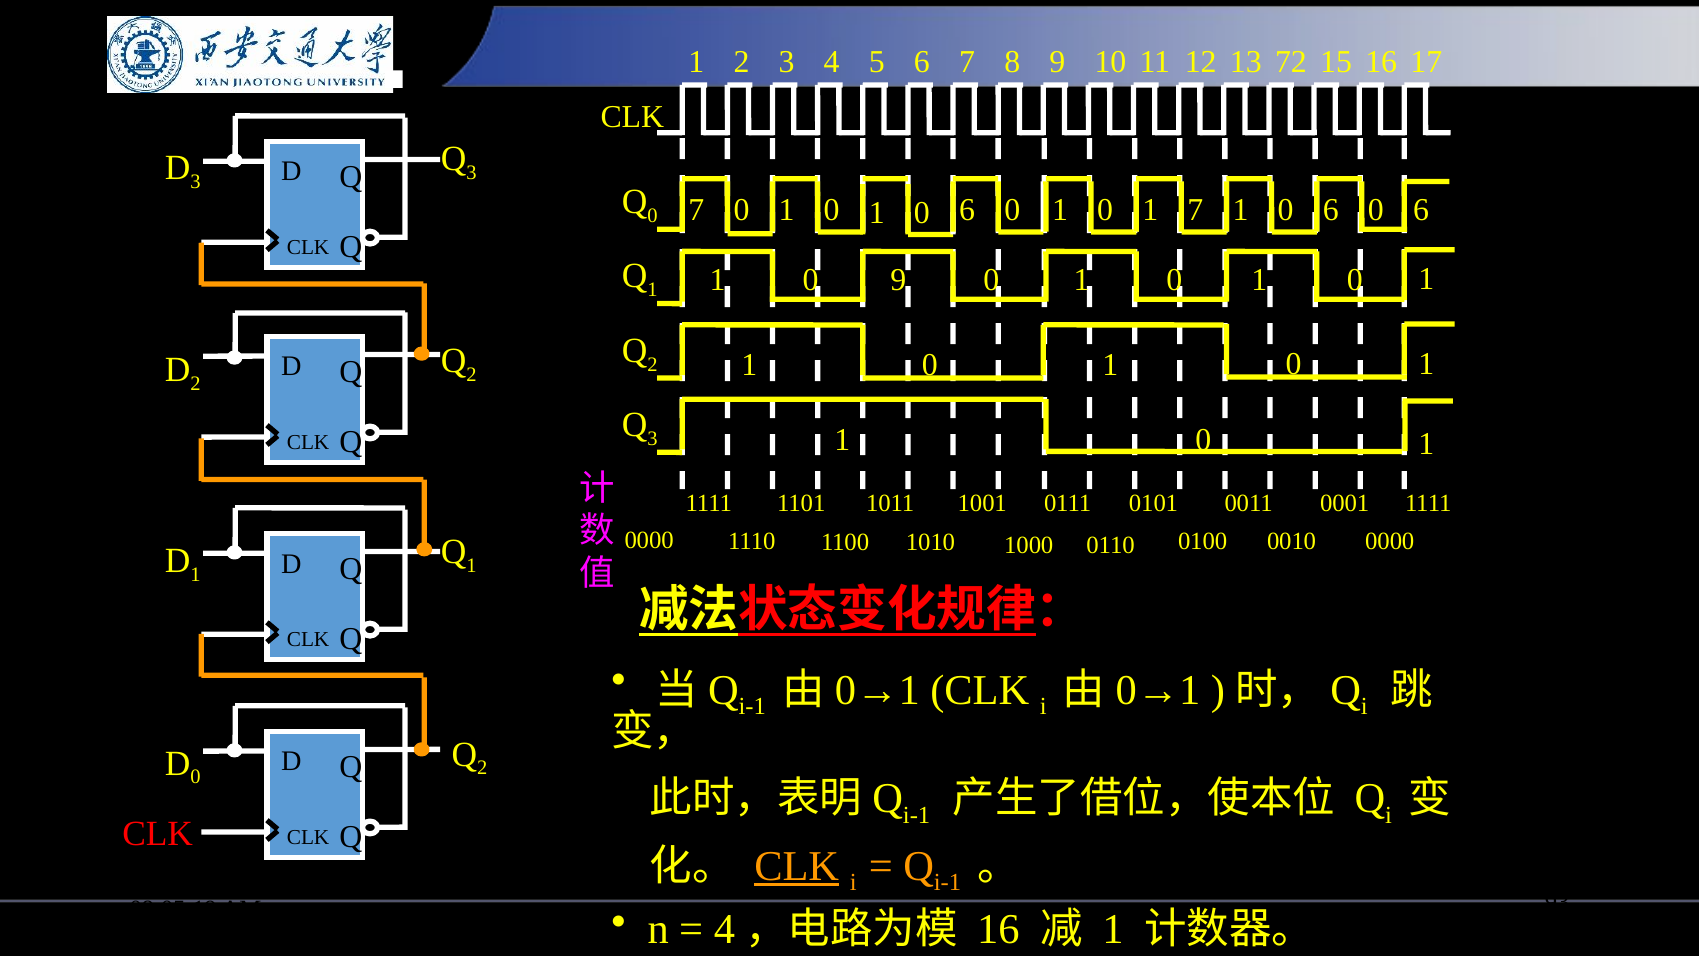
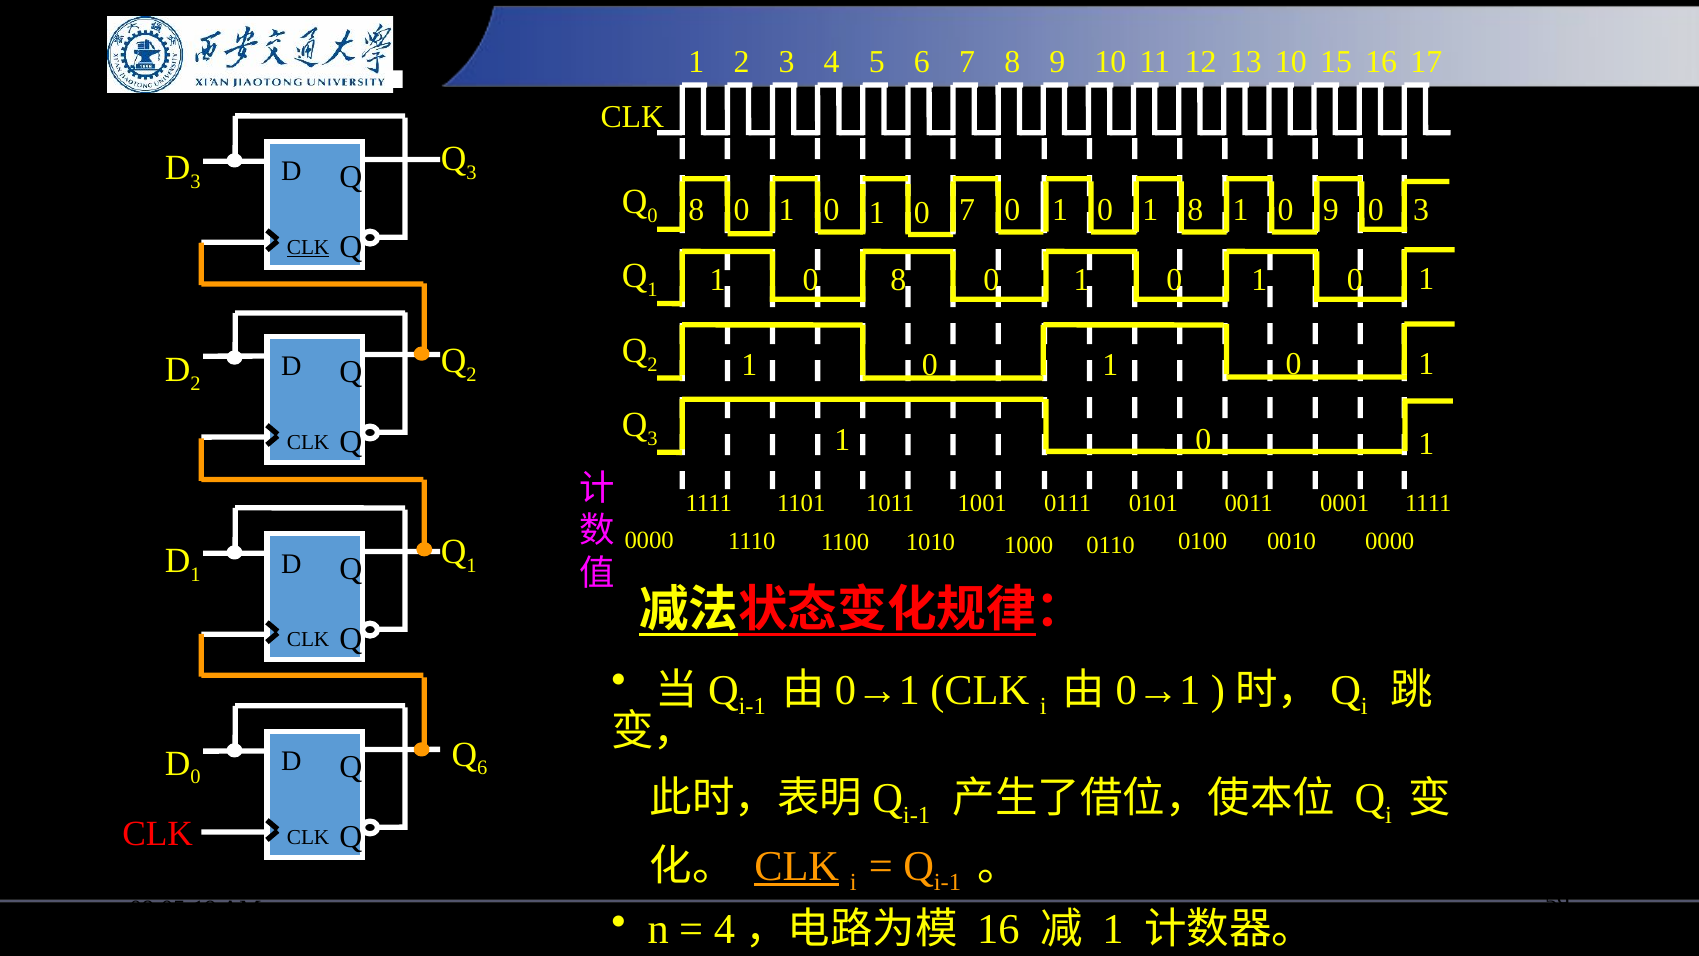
13 72: 72 -> 10
Q 0 7: 7 -> 8
0 1 0 6: 6 -> 7
1 7: 7 -> 8
6 at (1331, 210): 6 -> 9
6 at (1421, 210): 6 -> 3
CLK at (308, 247) underline: none -> present
1 0 9: 9 -> 8
2 at (482, 768): 2 -> 6
93: 93 -> 59
